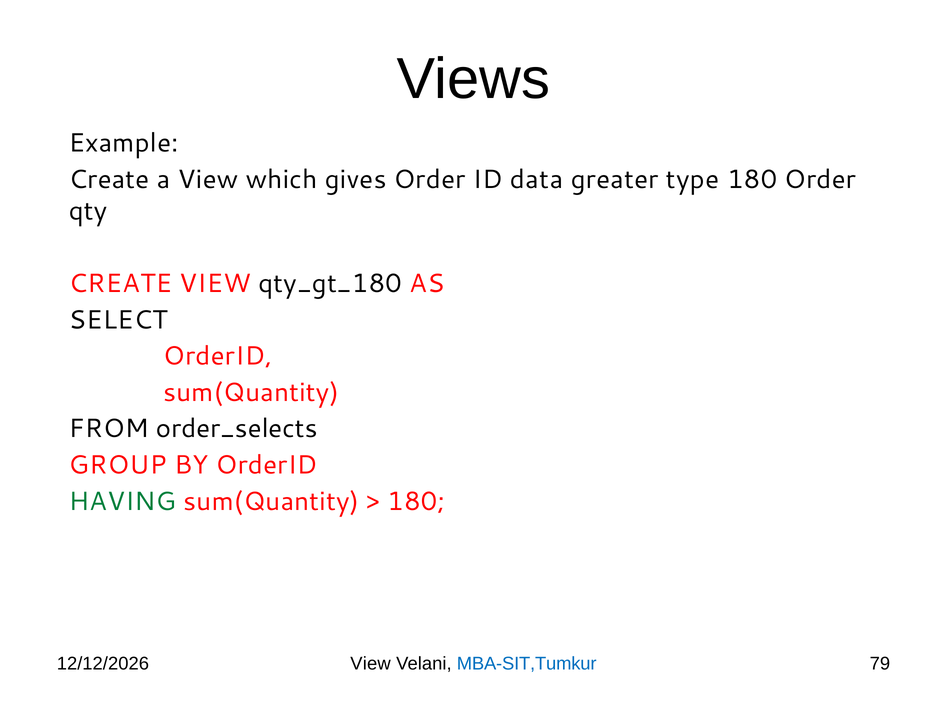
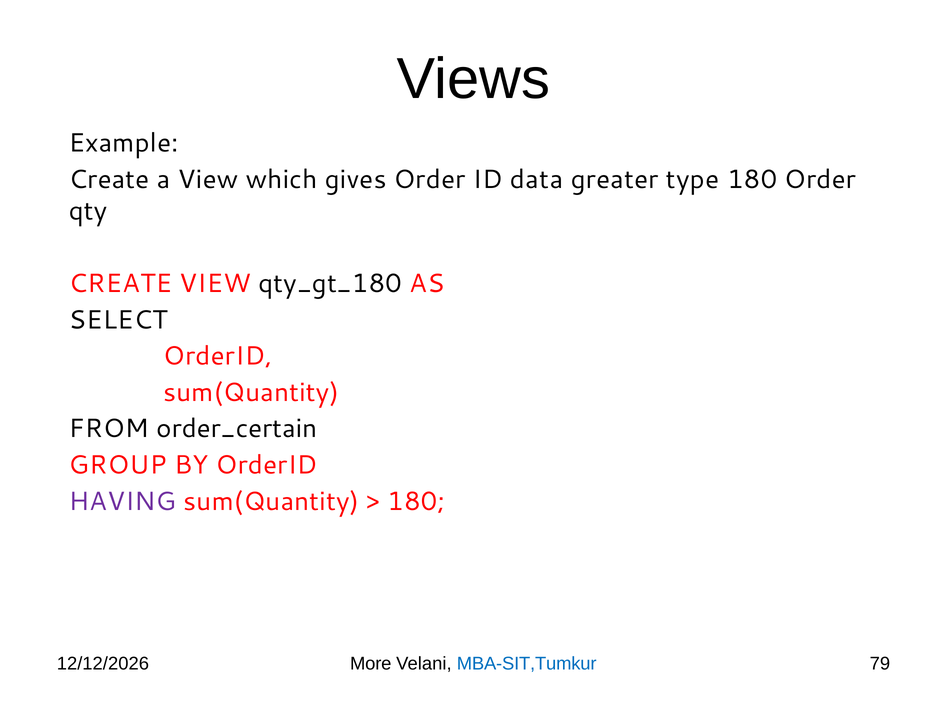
order_selects: order_selects -> order_certain
HAVING colour: green -> purple
View at (371, 664): View -> More
